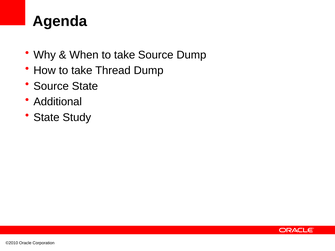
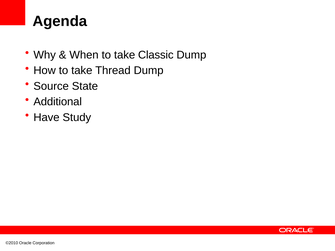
take Source: Source -> Classic
State at (46, 117): State -> Have
